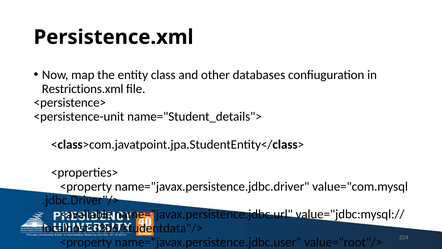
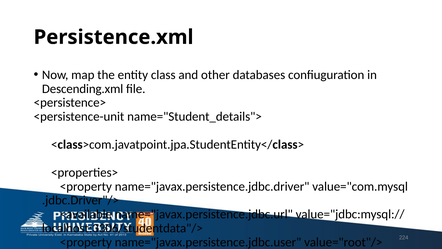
Restrictions.xml: Restrictions.xml -> Descending.xml
